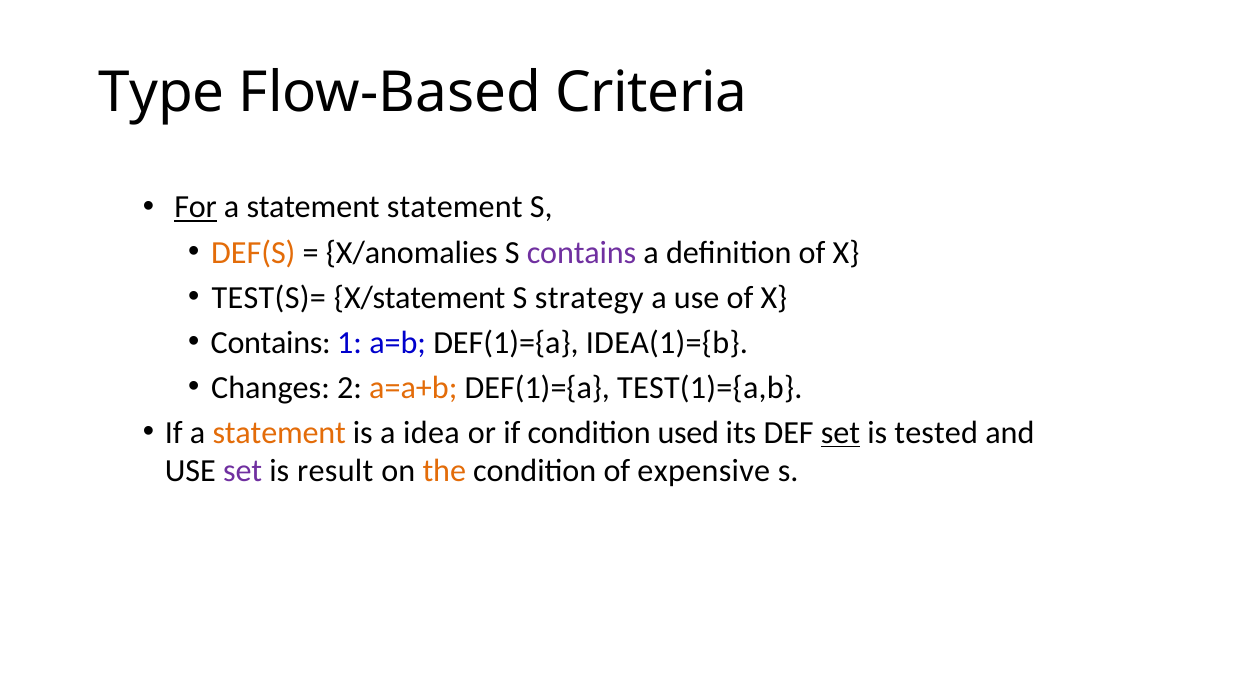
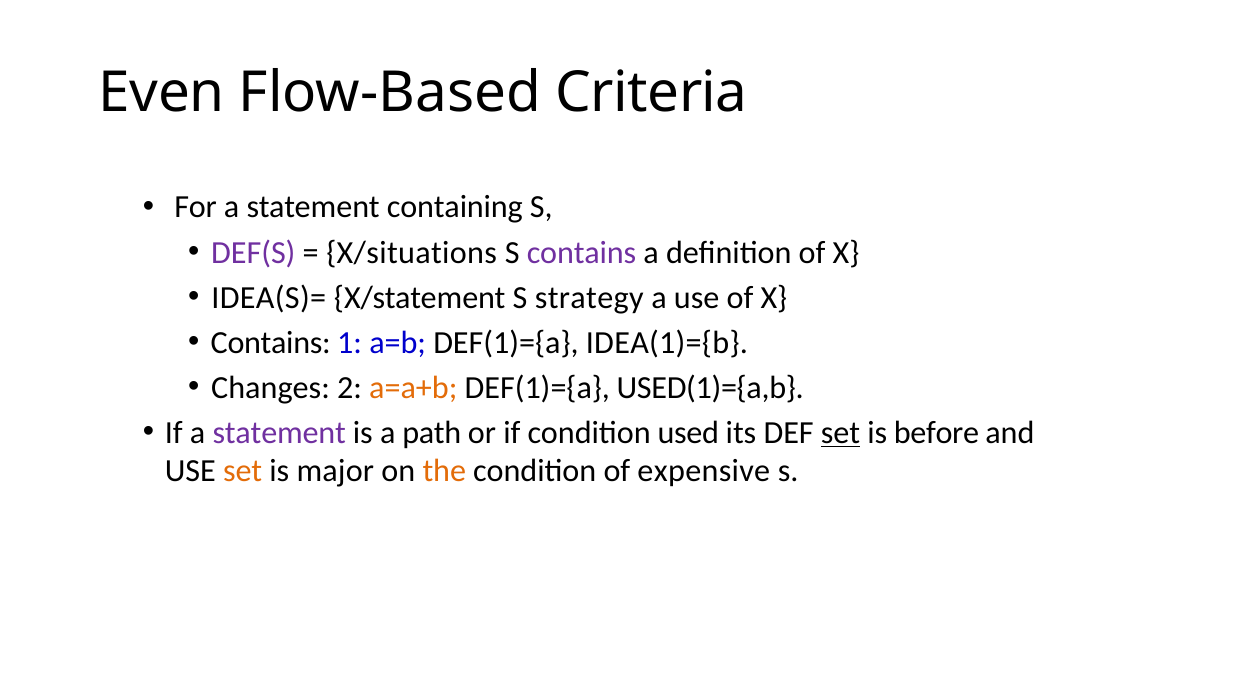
Type: Type -> Even
For underline: present -> none
statement statement: statement -> containing
DEF(S colour: orange -> purple
X/anomalies: X/anomalies -> X/situations
TEST(S)=: TEST(S)= -> IDEA(S)=
TEST(1)={a,b: TEST(1)={a,b -> USED(1)={a,b
statement at (279, 432) colour: orange -> purple
idea: idea -> path
tested: tested -> before
set at (243, 471) colour: purple -> orange
result: result -> major
